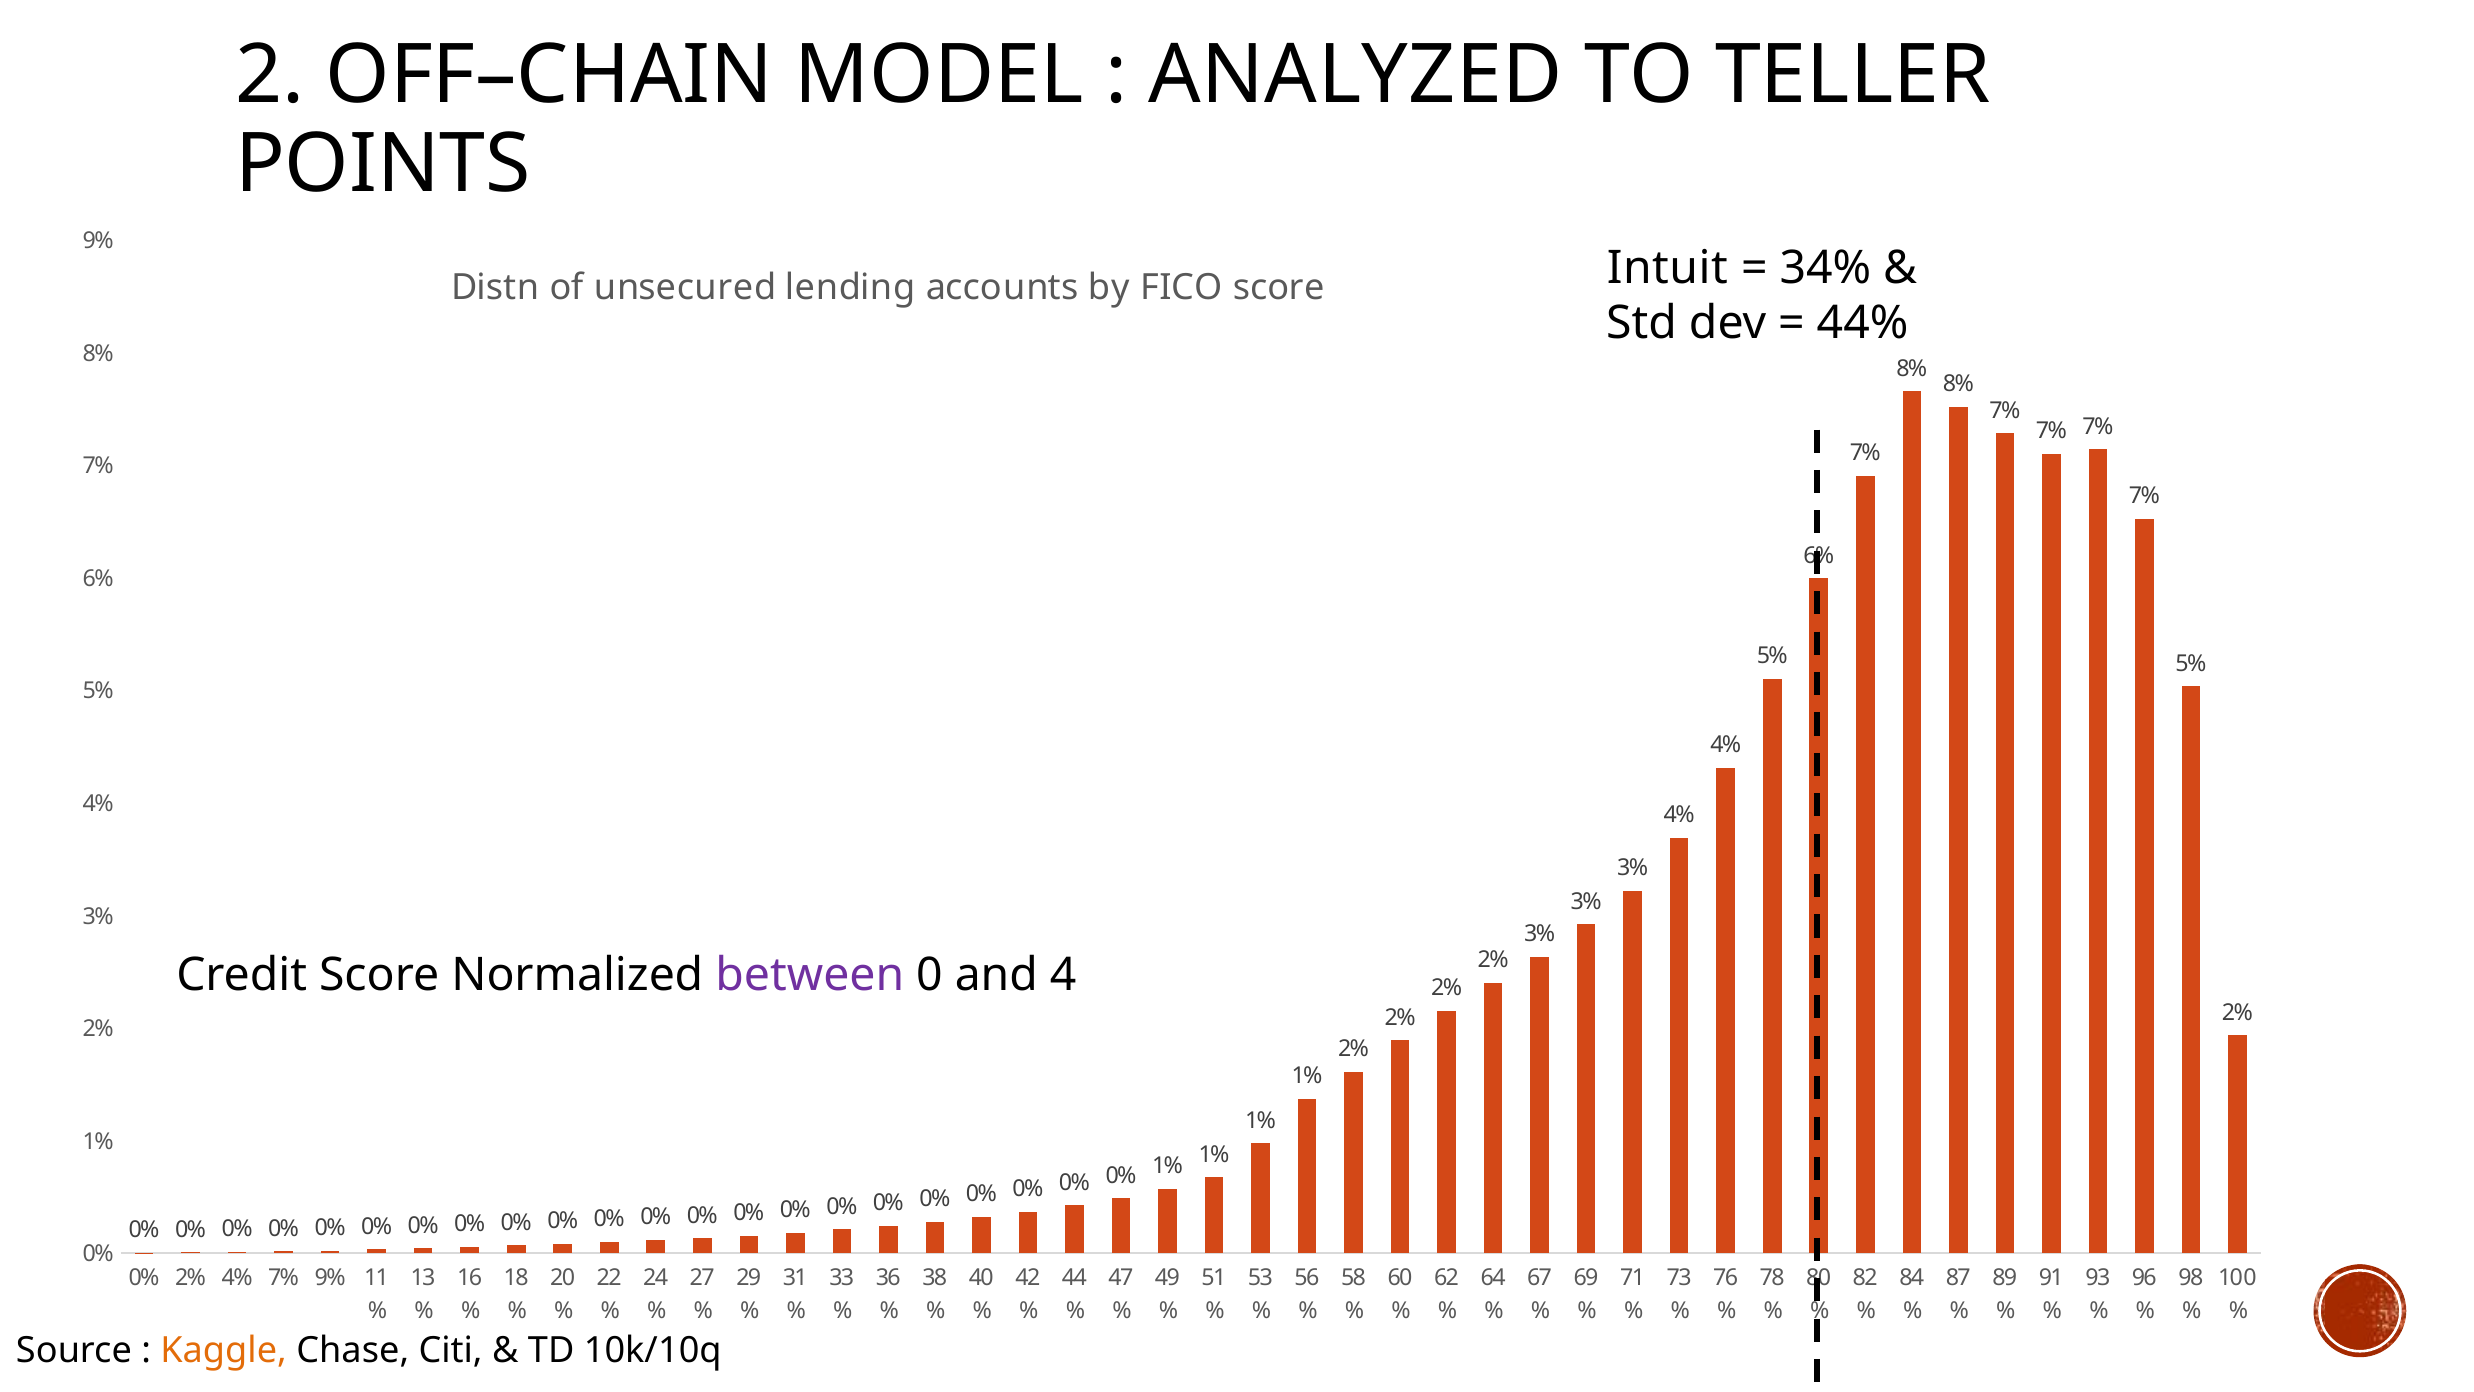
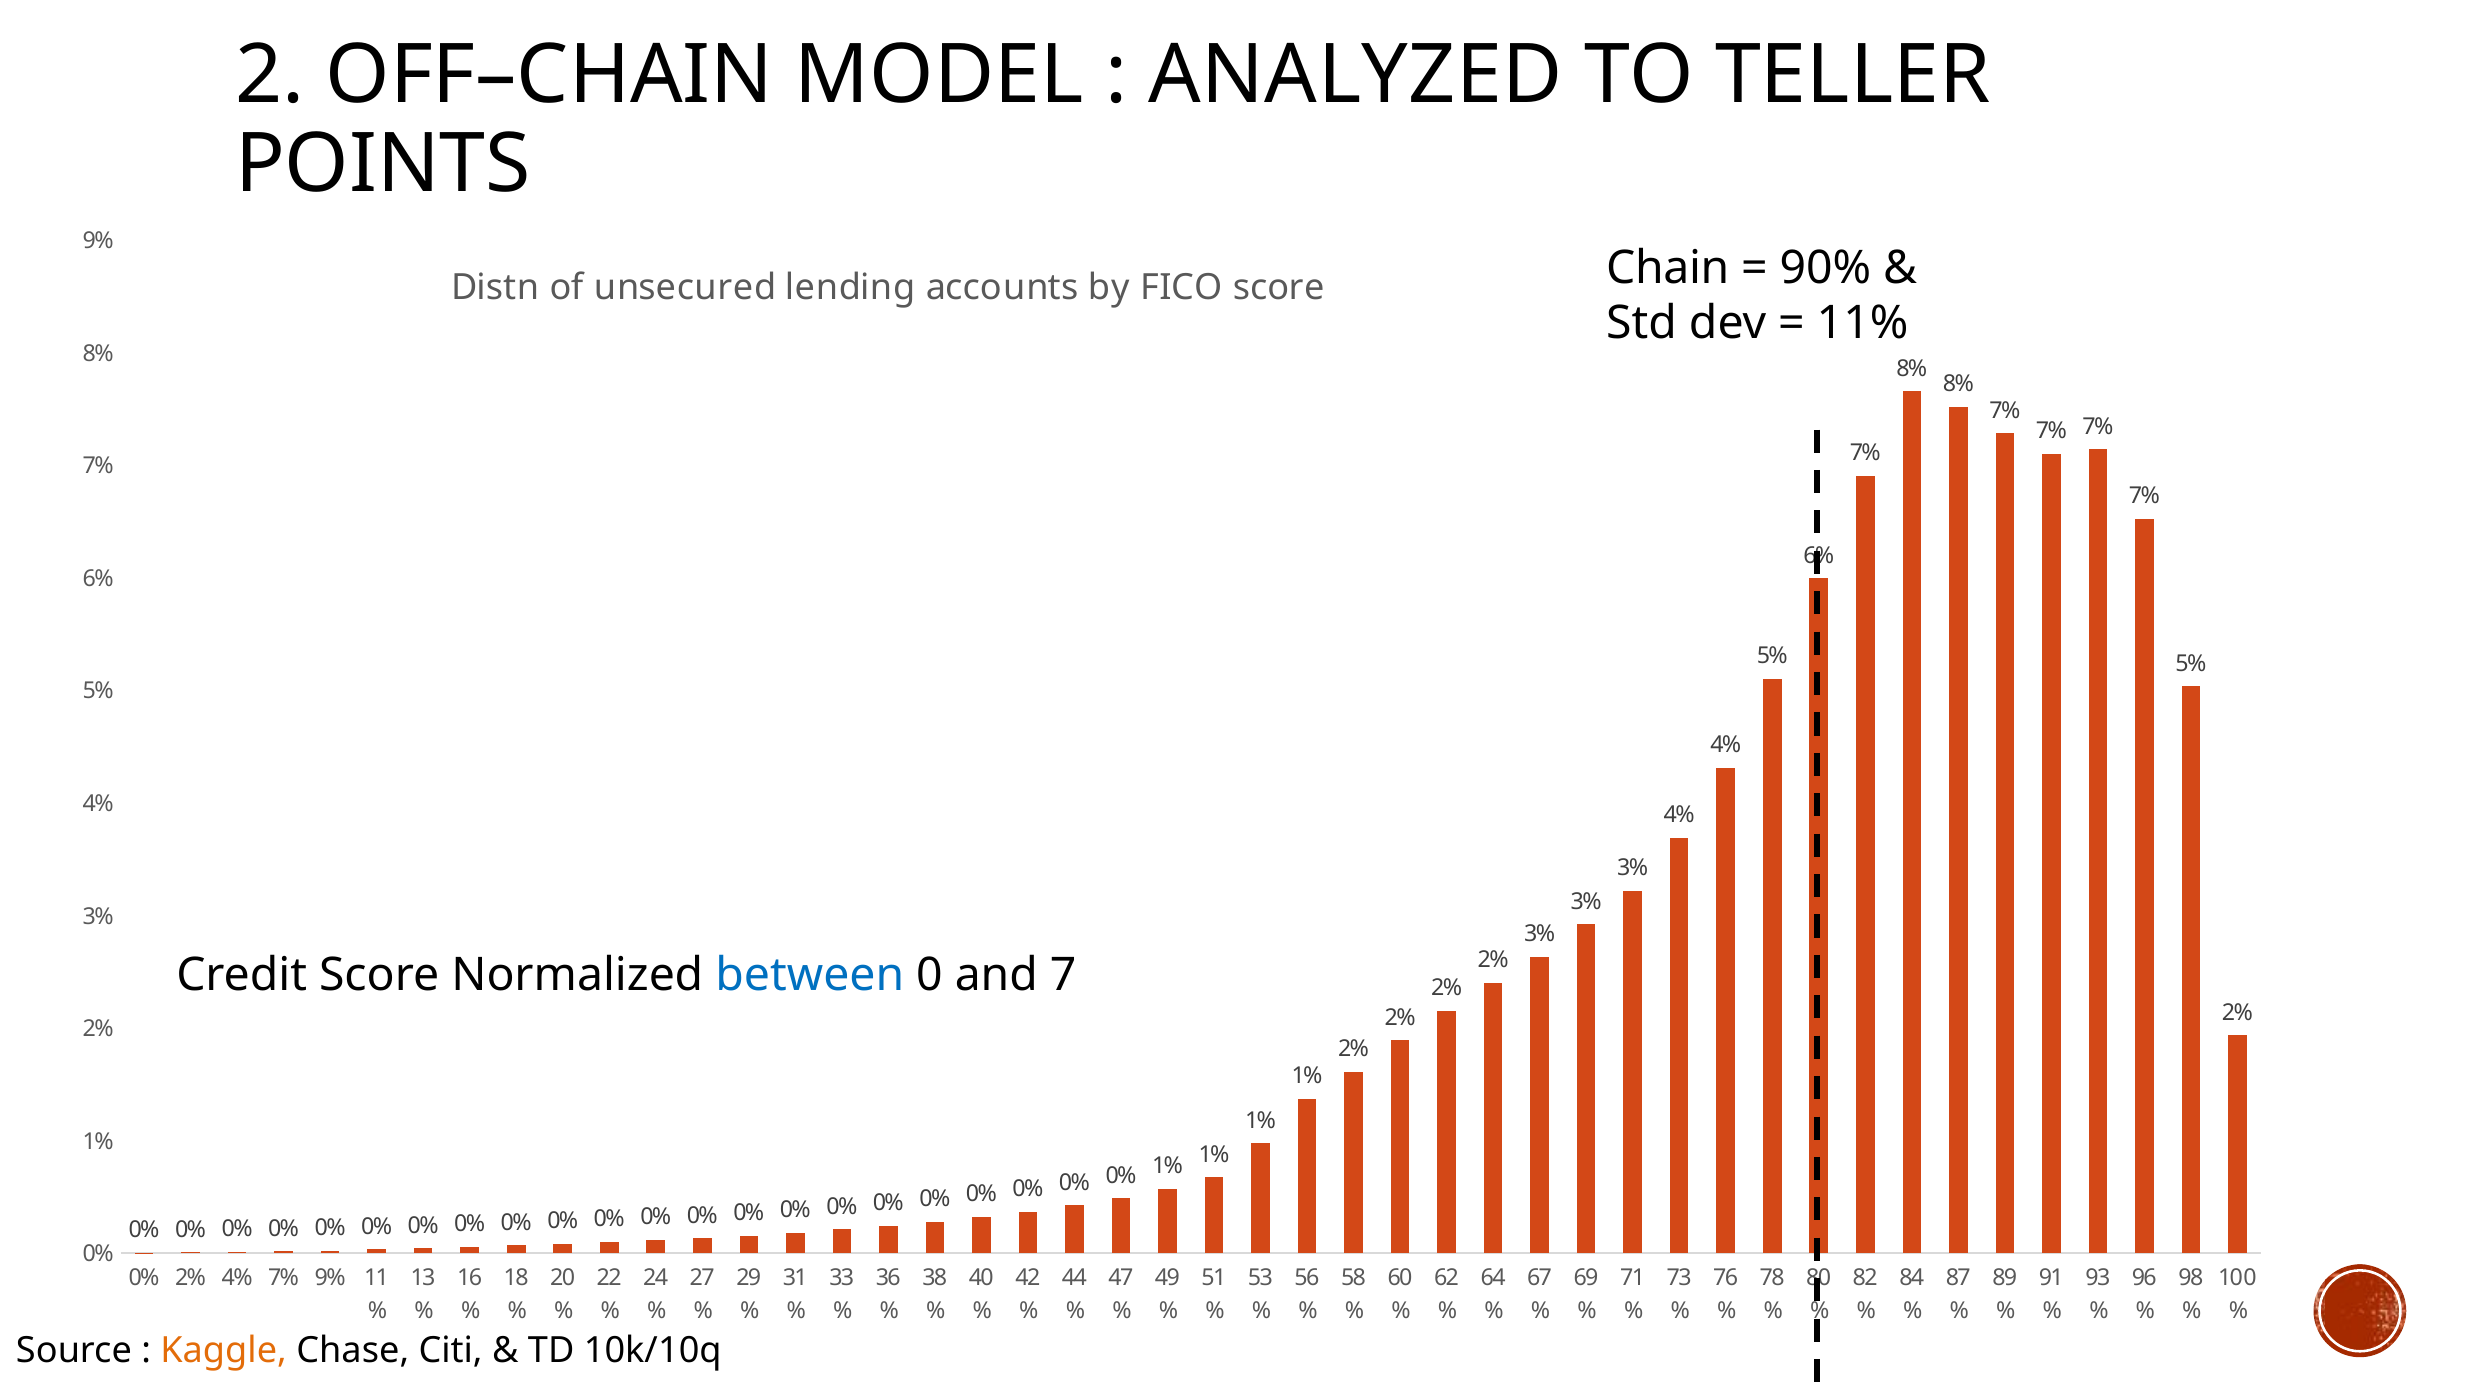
Intuit: Intuit -> Chain
34%: 34% -> 90%
44%: 44% -> 11%
between colour: purple -> blue
4: 4 -> 7
